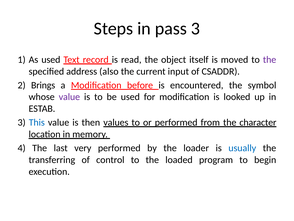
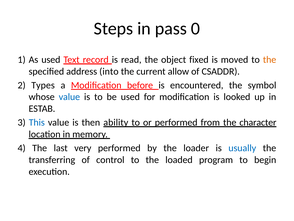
pass 3: 3 -> 0
itself: itself -> fixed
the at (270, 59) colour: purple -> orange
also: also -> into
input: input -> allow
Brings: Brings -> Types
value at (69, 97) colour: purple -> blue
values: values -> ability
